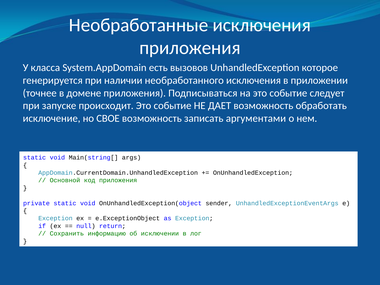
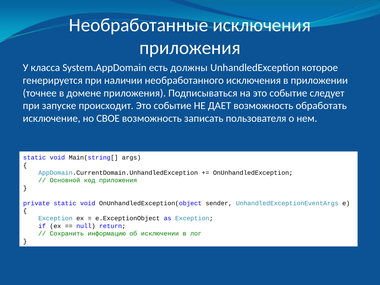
вызовов: вызовов -> должны
аргументами: аргументами -> пользователя
